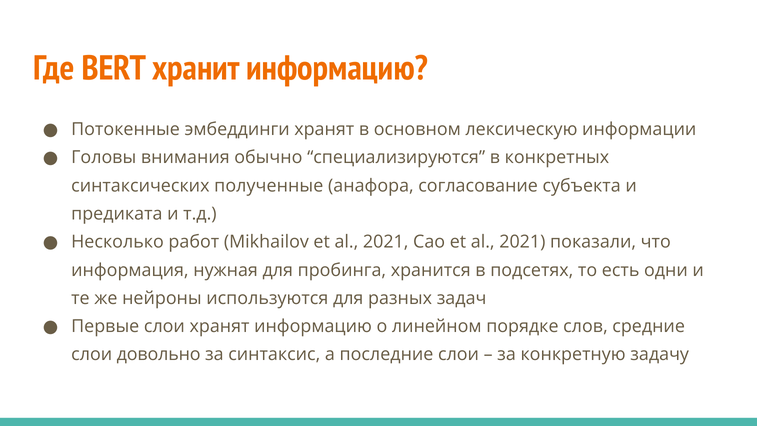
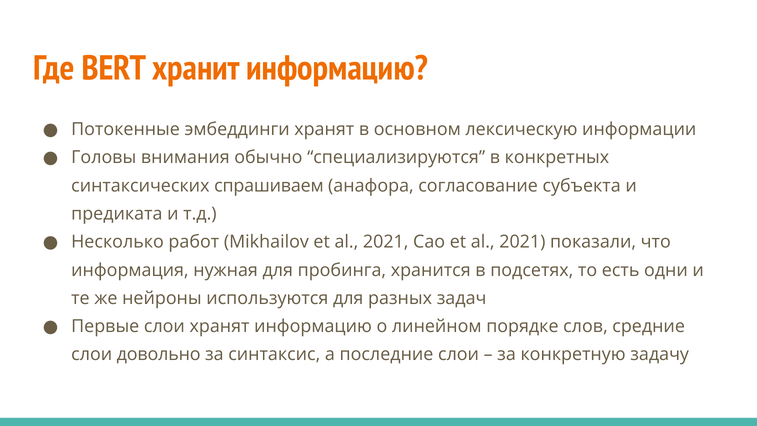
полученные: полученные -> спрашиваем
